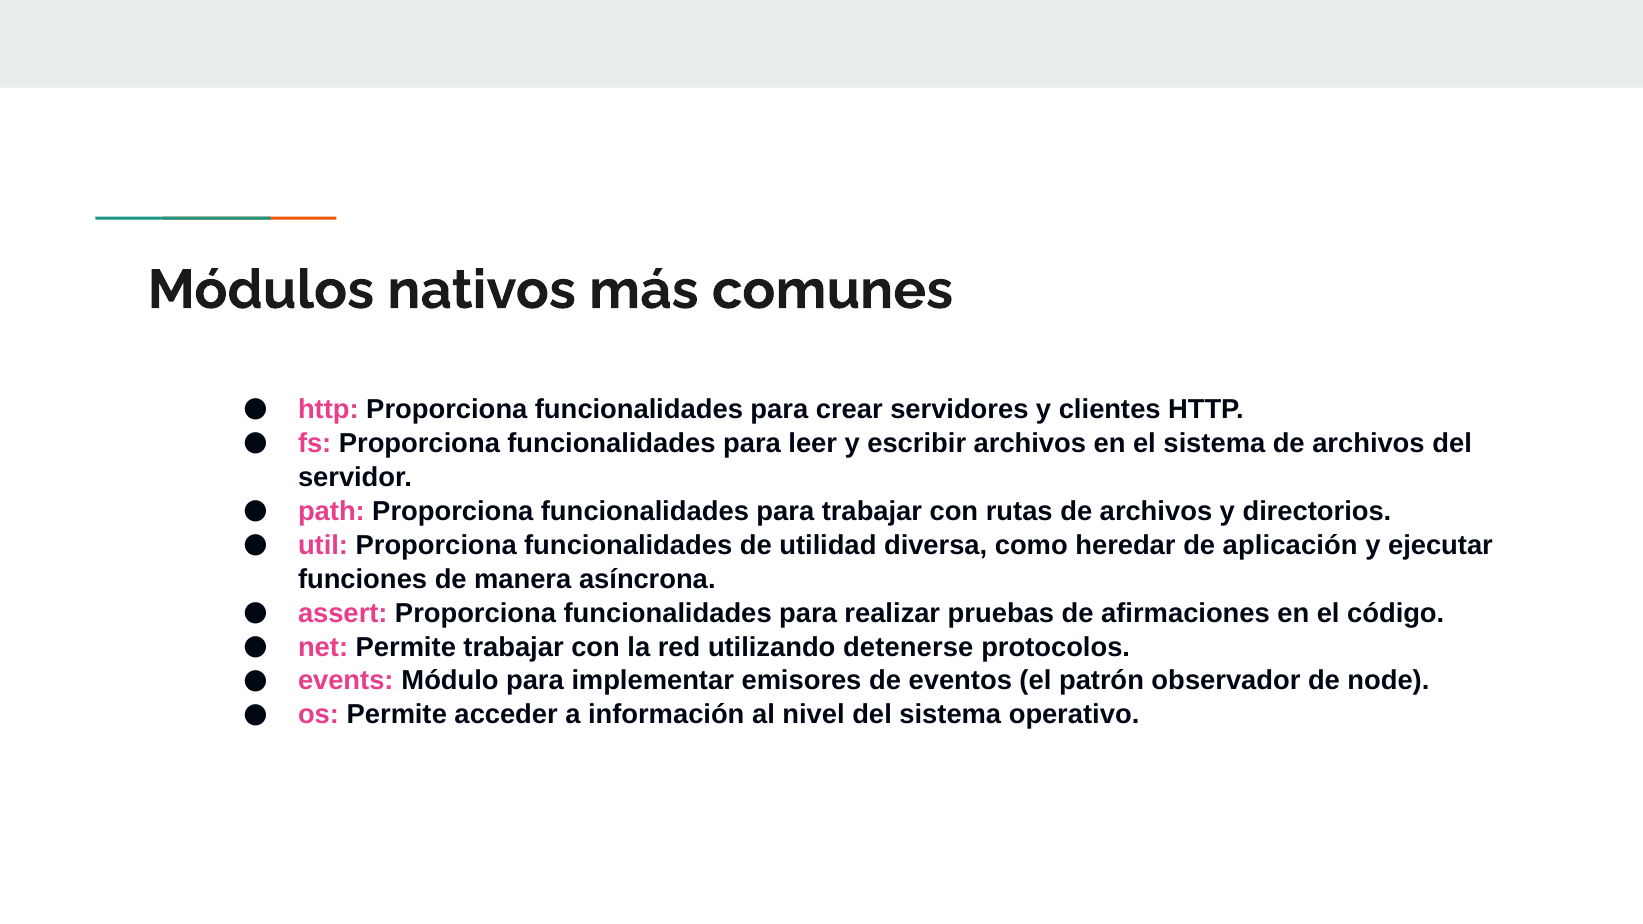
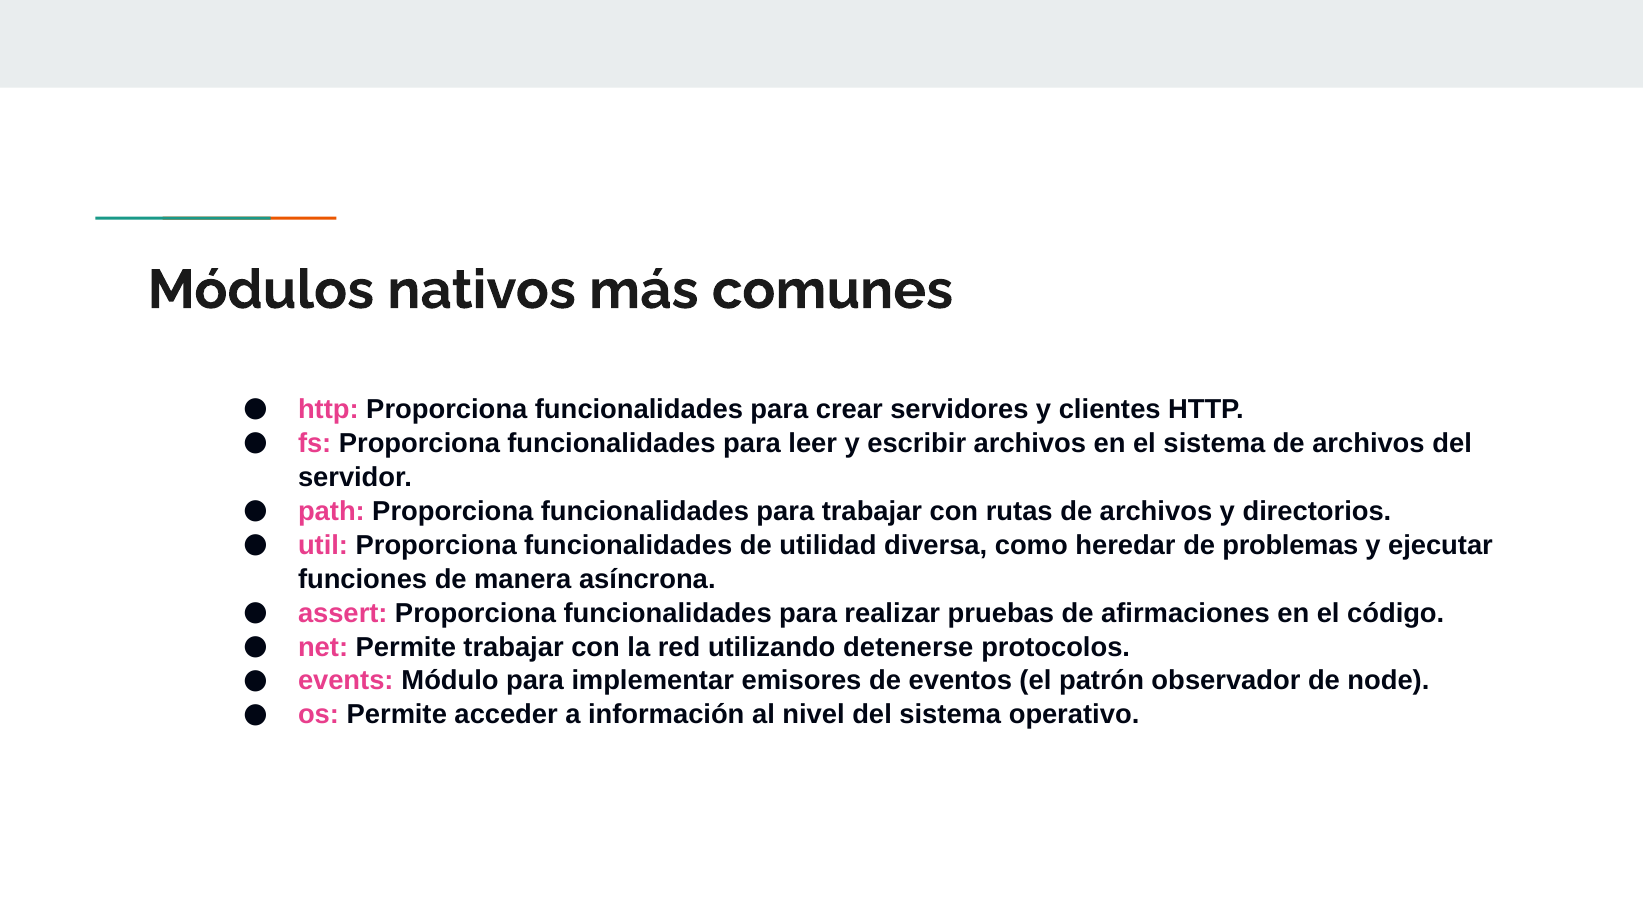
aplicación: aplicación -> problemas
